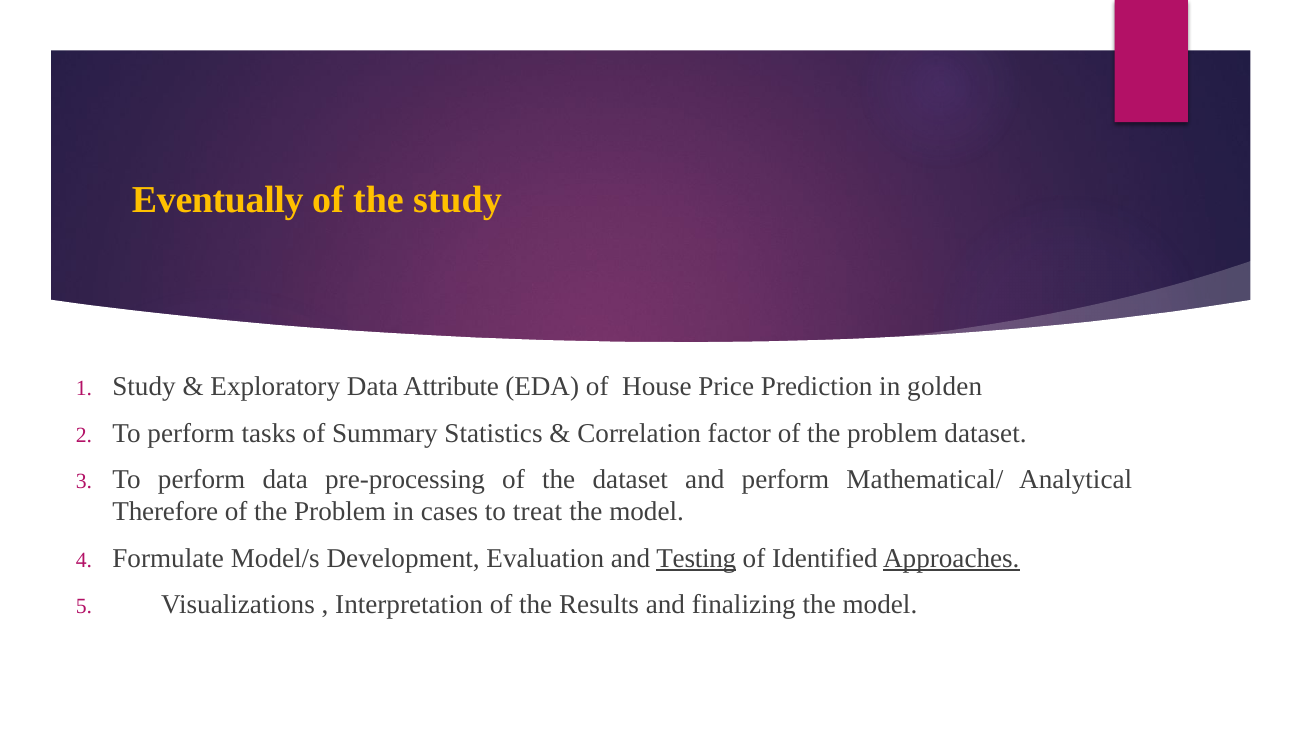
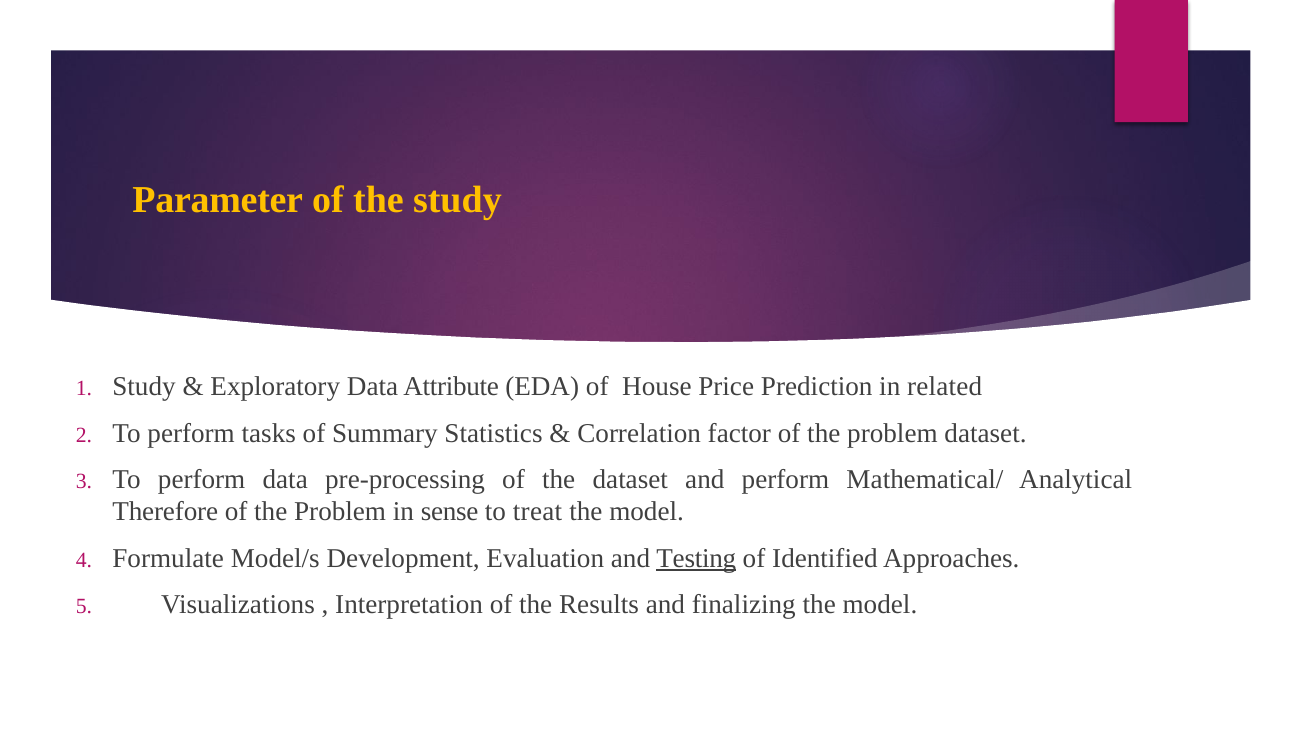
Eventually: Eventually -> Parameter
golden: golden -> related
cases: cases -> sense
Approaches underline: present -> none
